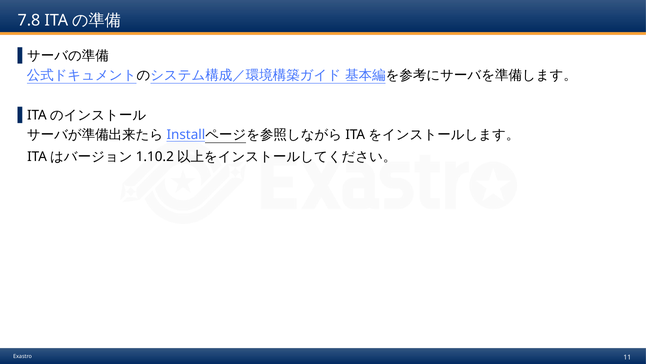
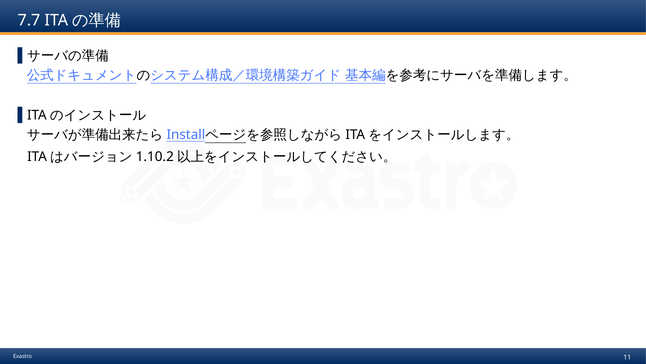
7.8: 7.8 -> 7.7
